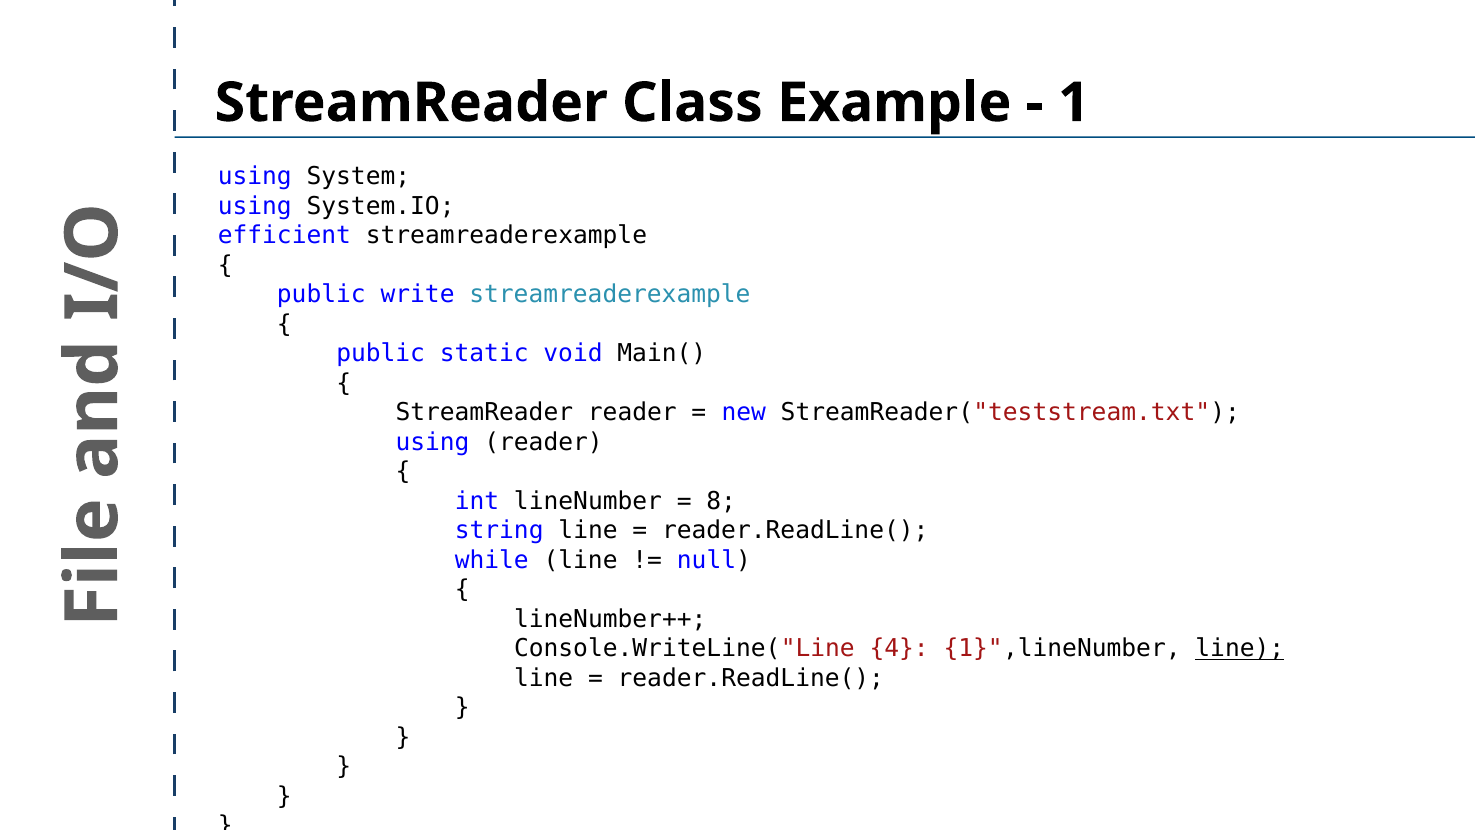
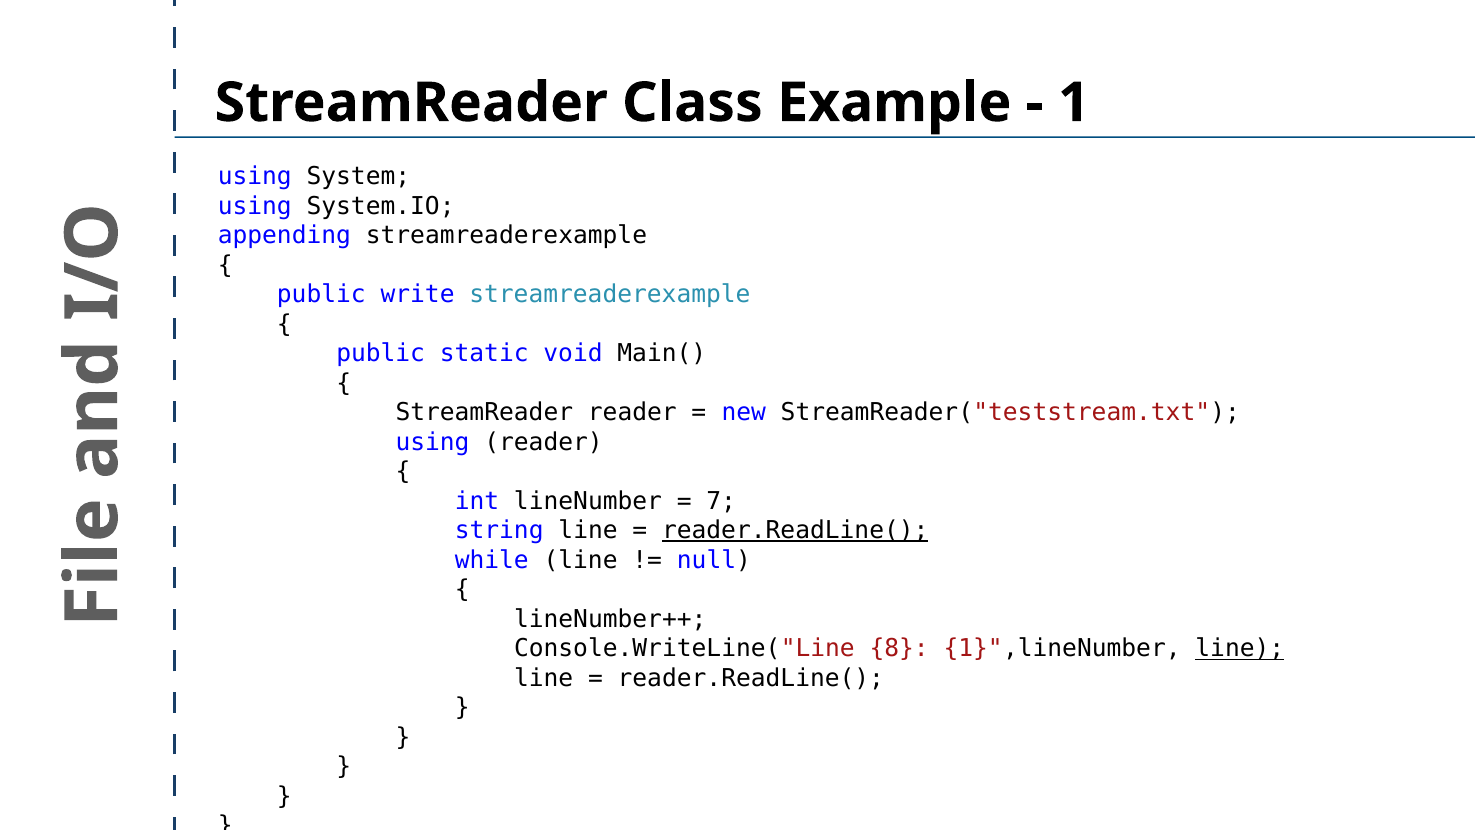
efficient: efficient -> appending
8: 8 -> 7
reader.ReadLine( at (795, 530) underline: none -> present
4: 4 -> 8
